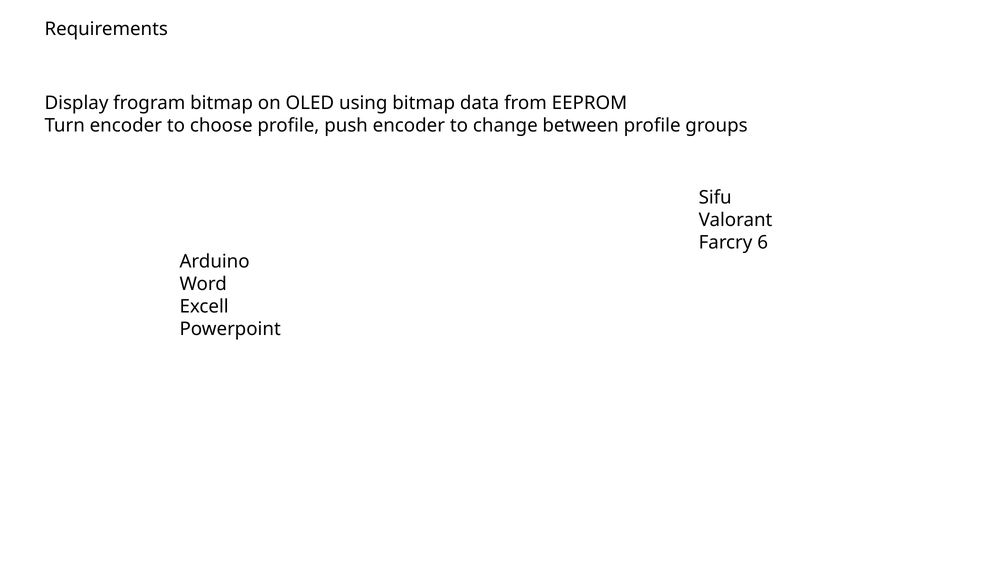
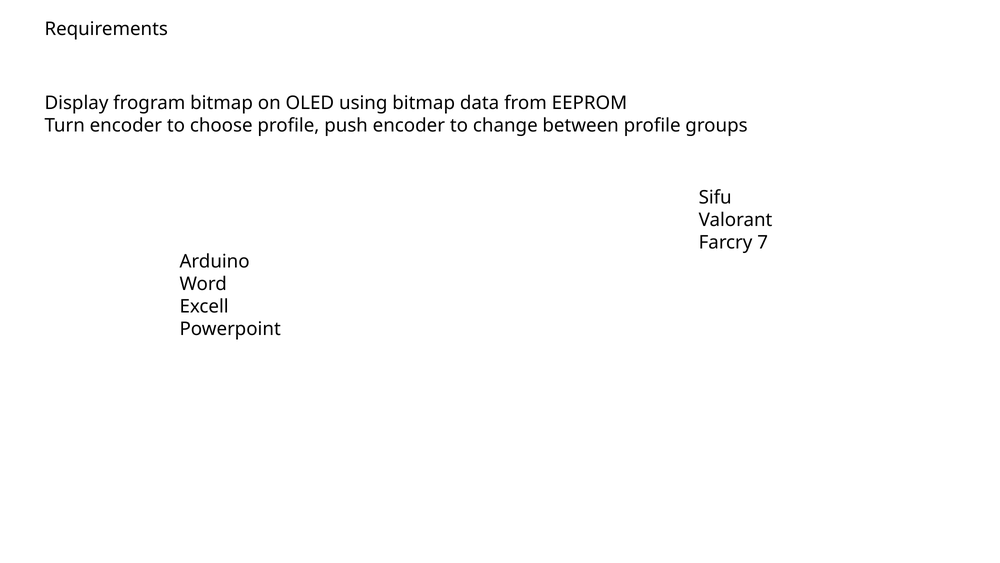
6: 6 -> 7
